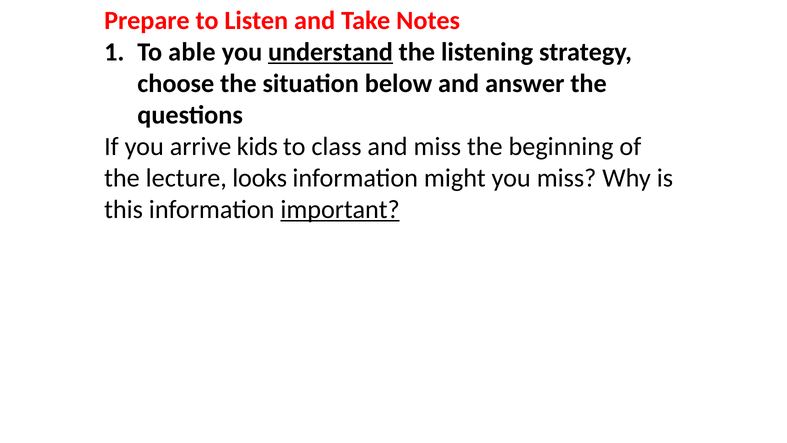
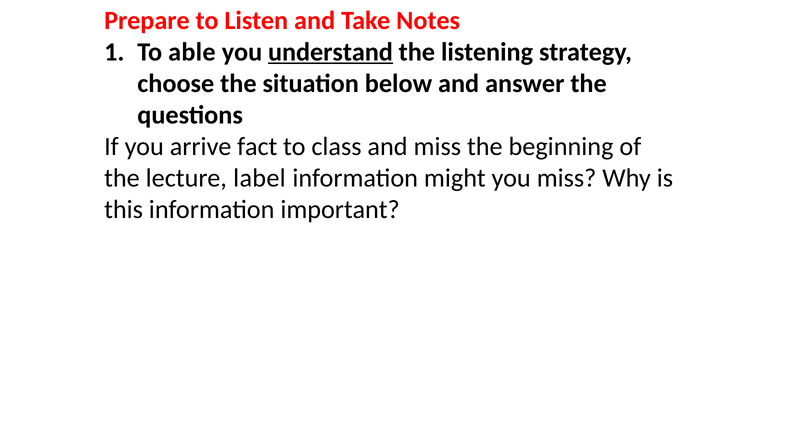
kids: kids -> fact
looks: looks -> label
important underline: present -> none
